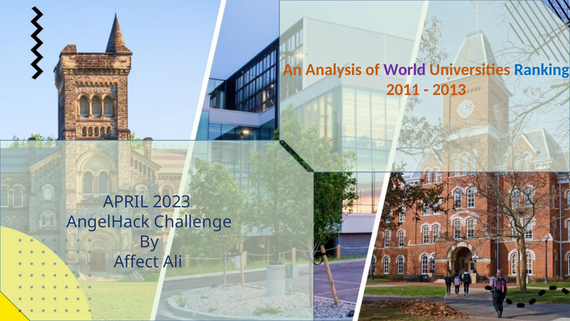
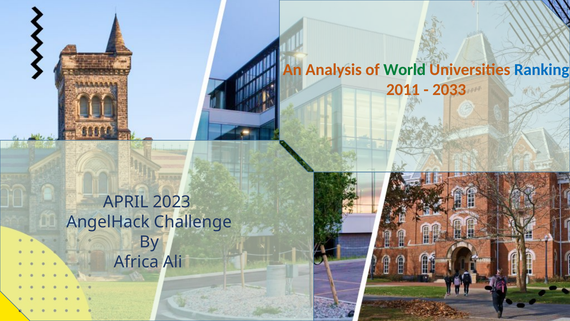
World colour: purple -> green
2013: 2013 -> 2033
Affect: Affect -> Africa
